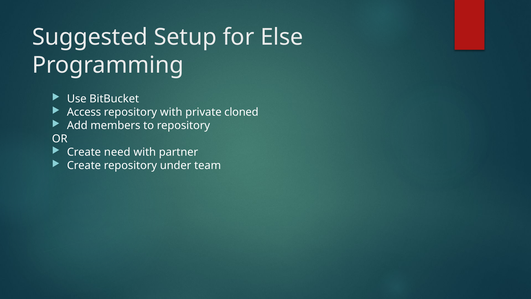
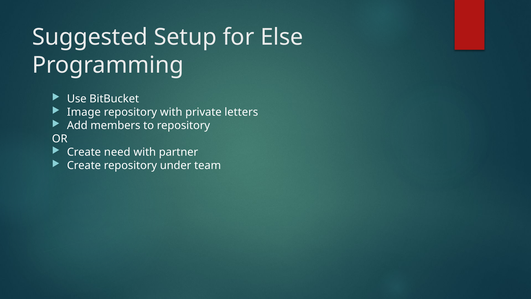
Access: Access -> Image
cloned: cloned -> letters
